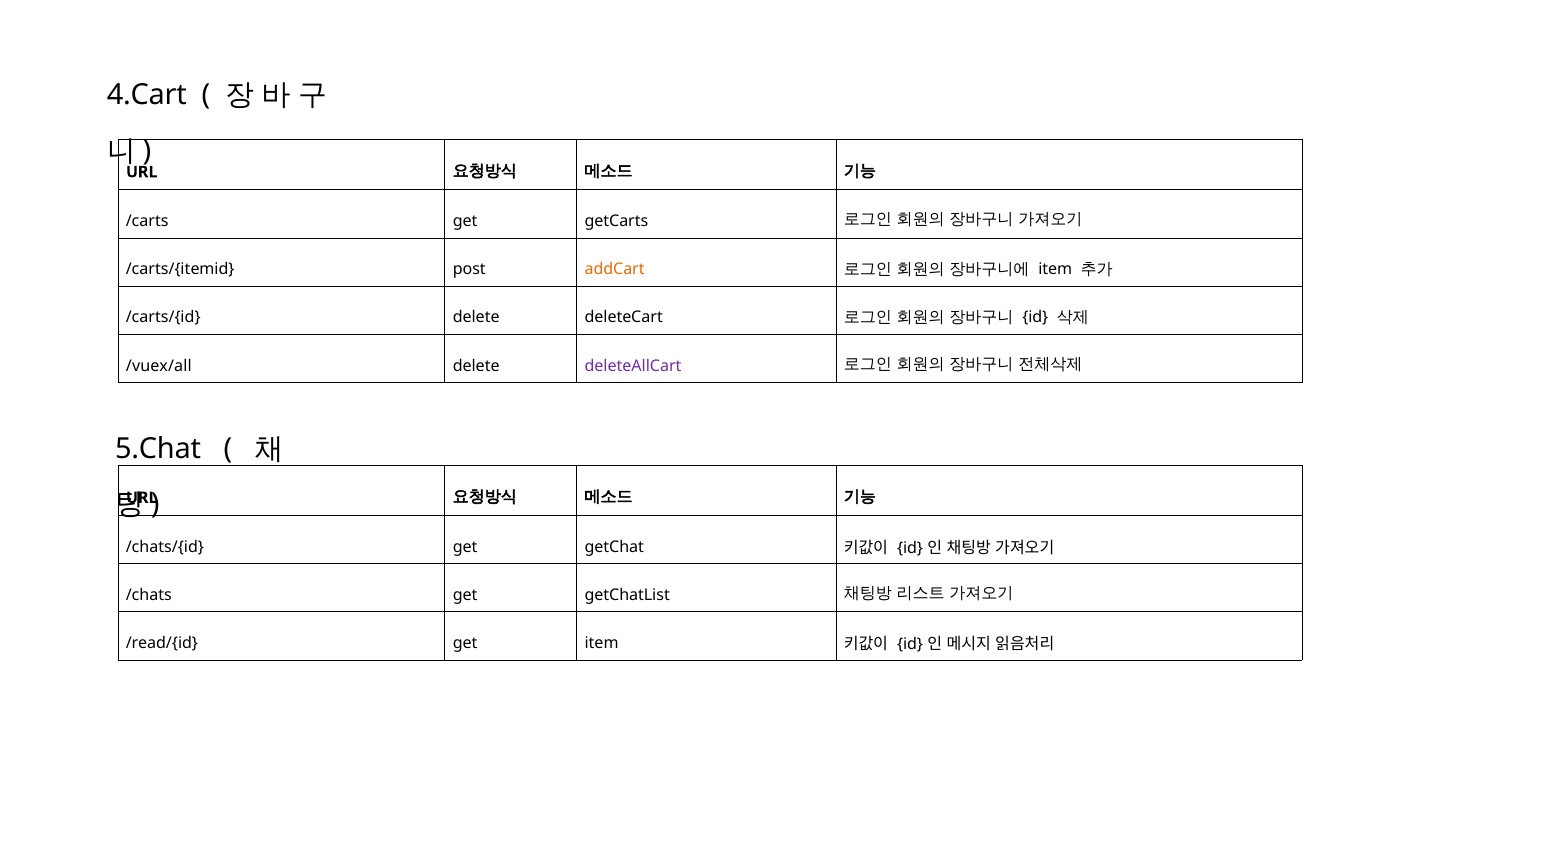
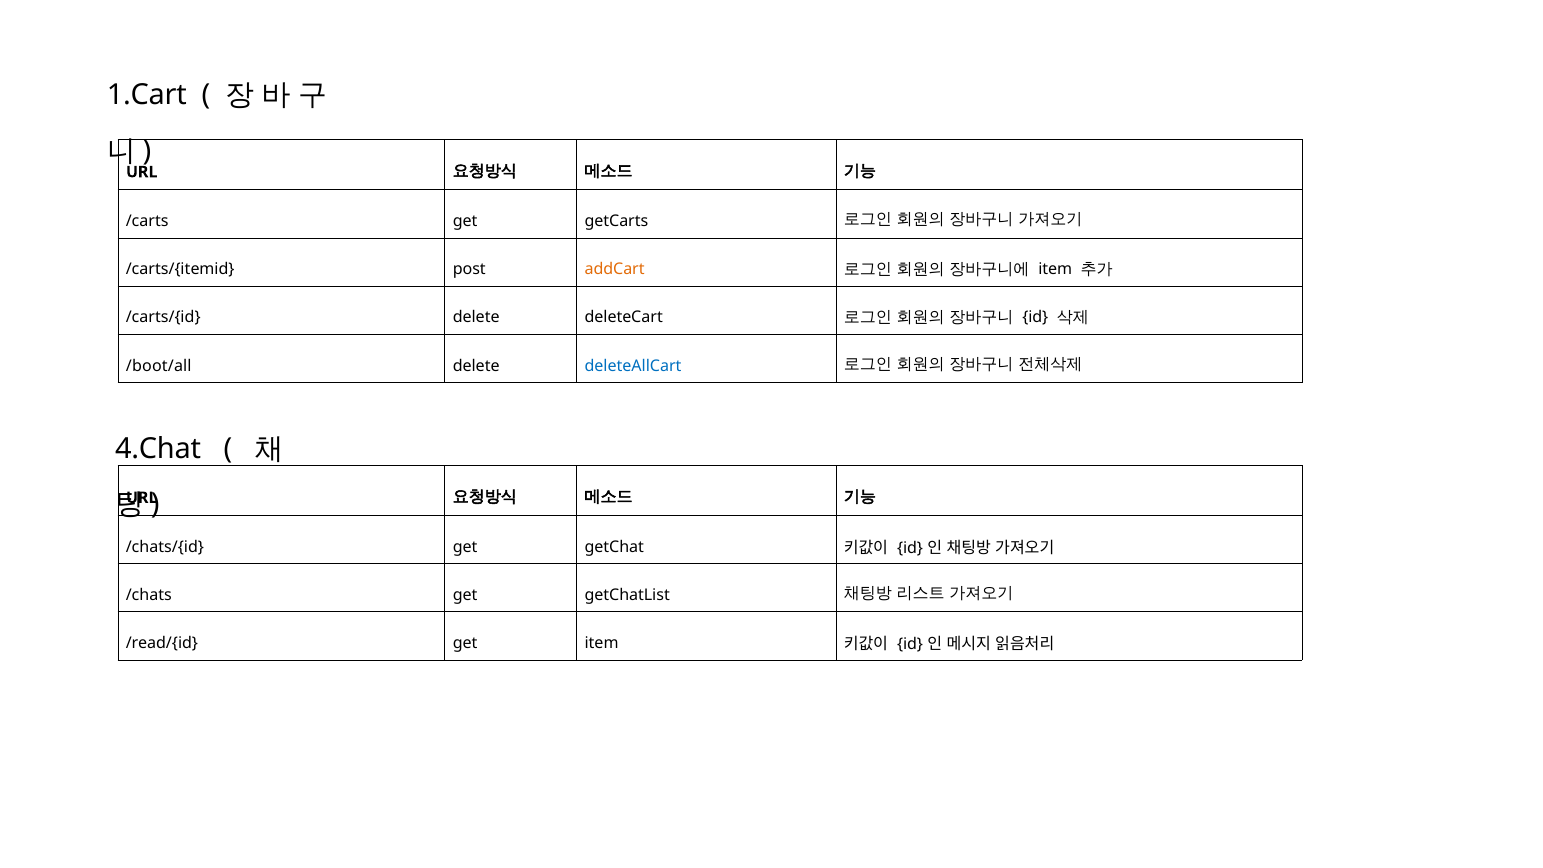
4.Cart: 4.Cart -> 1.Cart
/vuex/all: /vuex/all -> /boot/all
deleteAllCart colour: purple -> blue
5.Chat: 5.Chat -> 4.Chat
